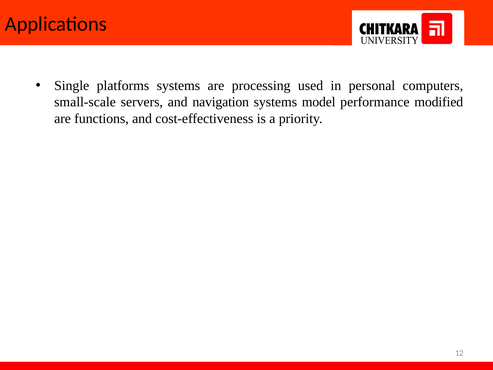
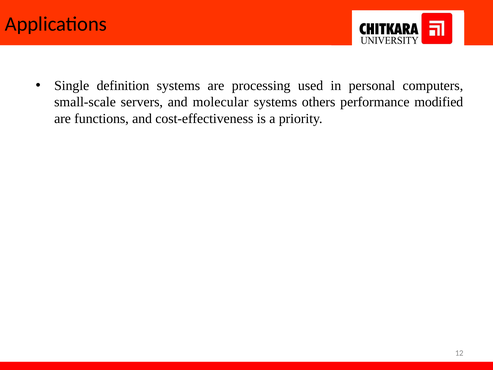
platforms: platforms -> definition
navigation: navigation -> molecular
model: model -> others
